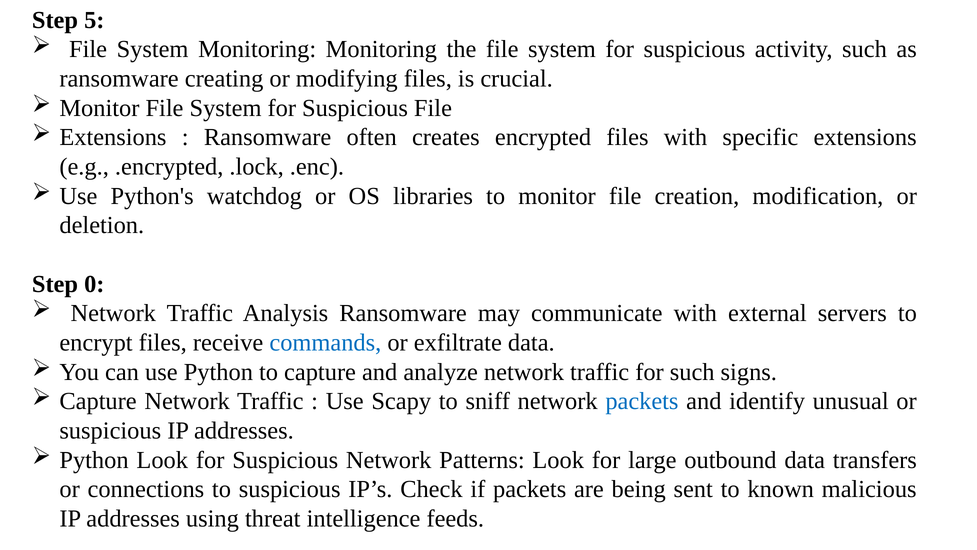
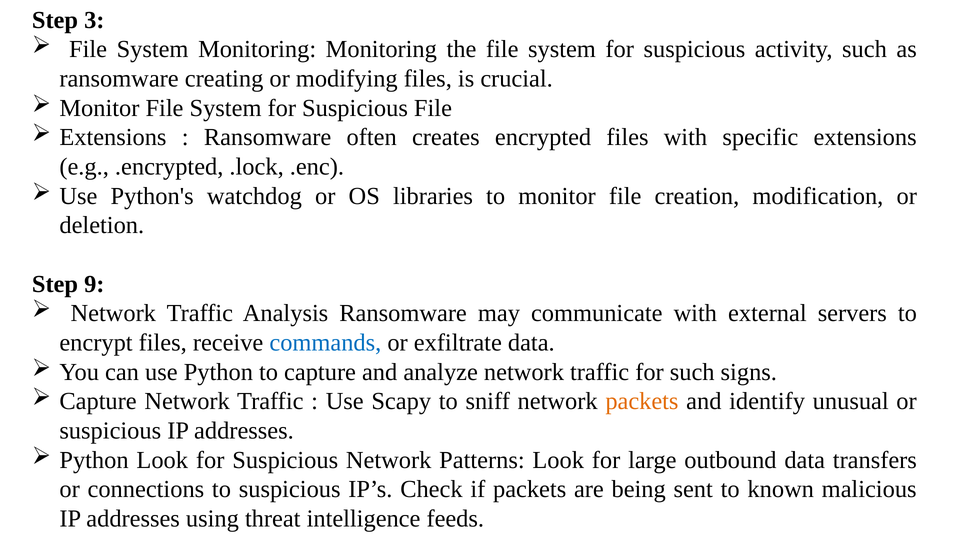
5: 5 -> 3
0: 0 -> 9
packets at (642, 401) colour: blue -> orange
